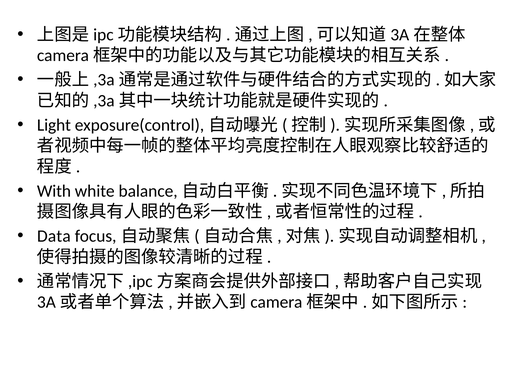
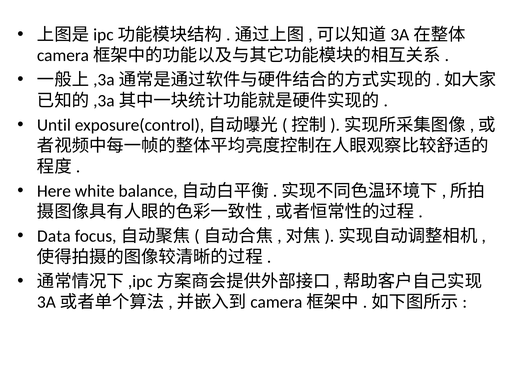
Light: Light -> Until
With: With -> Here
